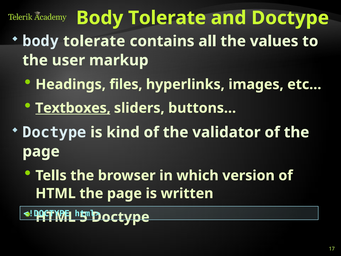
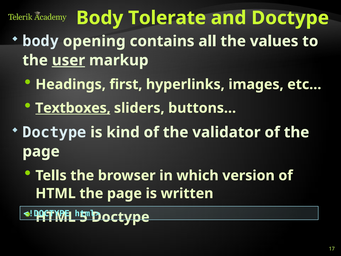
tolerate at (94, 41): tolerate -> opening
user underline: none -> present
files: files -> first
